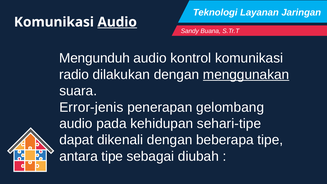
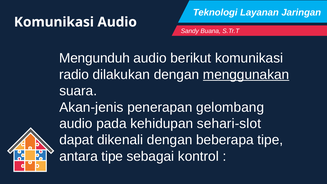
Audio at (117, 22) underline: present -> none
kontrol: kontrol -> berikut
Error-jenis: Error-jenis -> Akan-jenis
sehari-tipe: sehari-tipe -> sehari-slot
diubah: diubah -> kontrol
